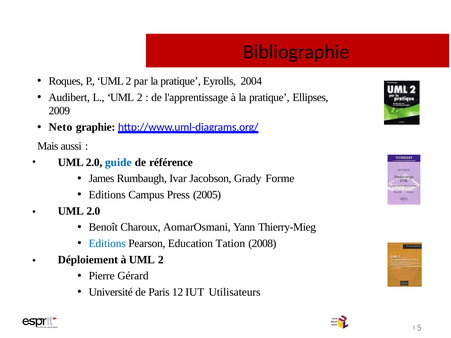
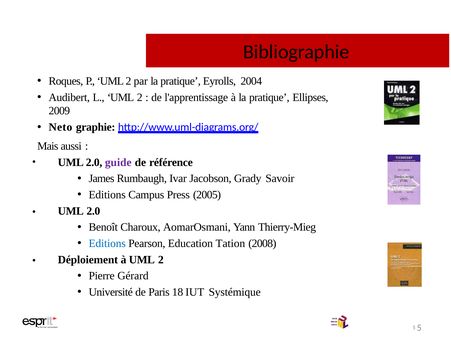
guide colour: blue -> purple
Forme: Forme -> Savoir
12: 12 -> 18
Utilisateurs: Utilisateurs -> Systémique
